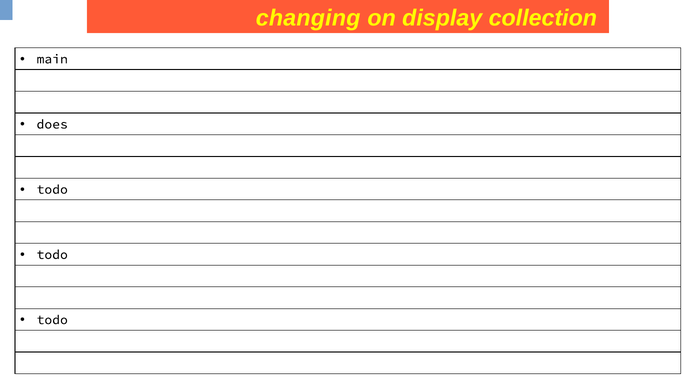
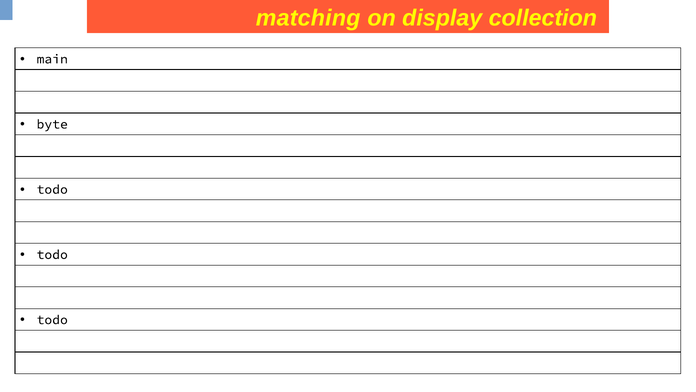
changing: changing -> matching
does: does -> byte
